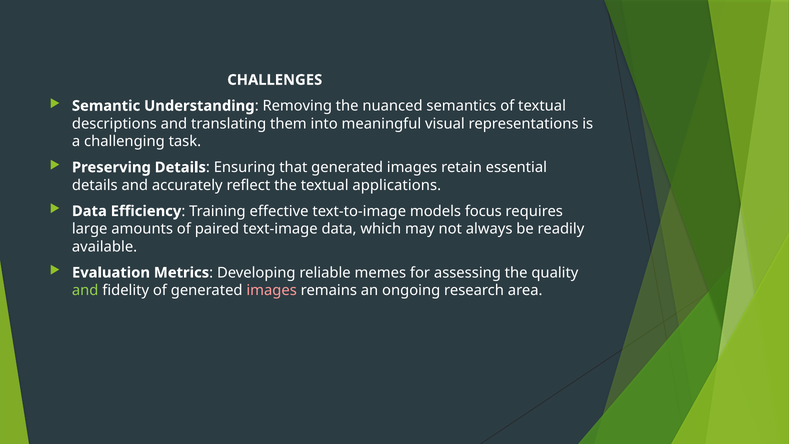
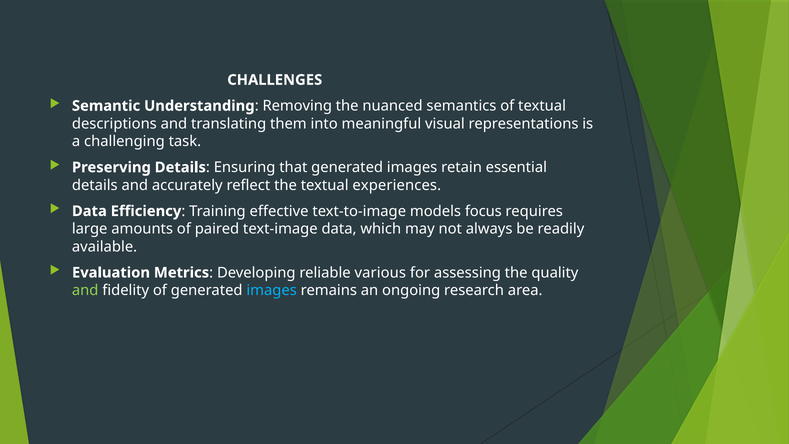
applications: applications -> experiences
memes: memes -> various
images at (272, 290) colour: pink -> light blue
